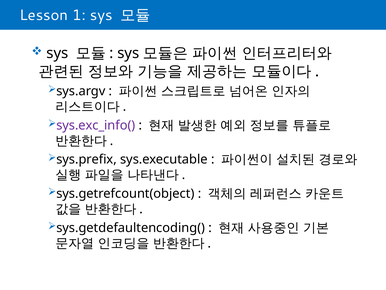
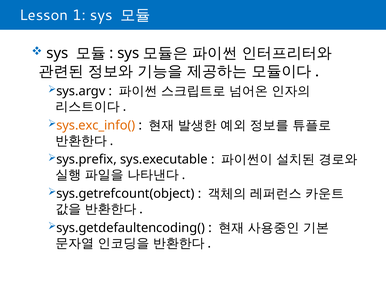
sys.exc_info( colour: purple -> orange
